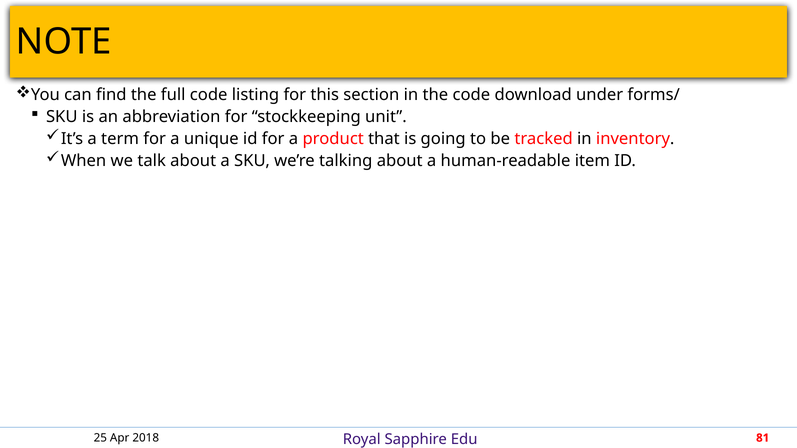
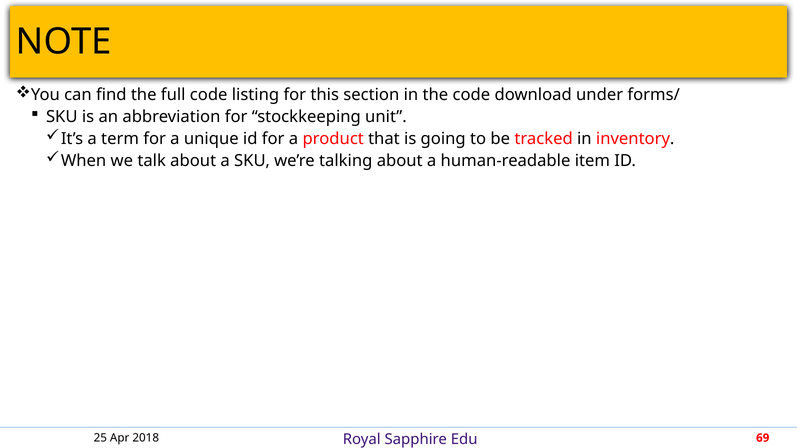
81: 81 -> 69
